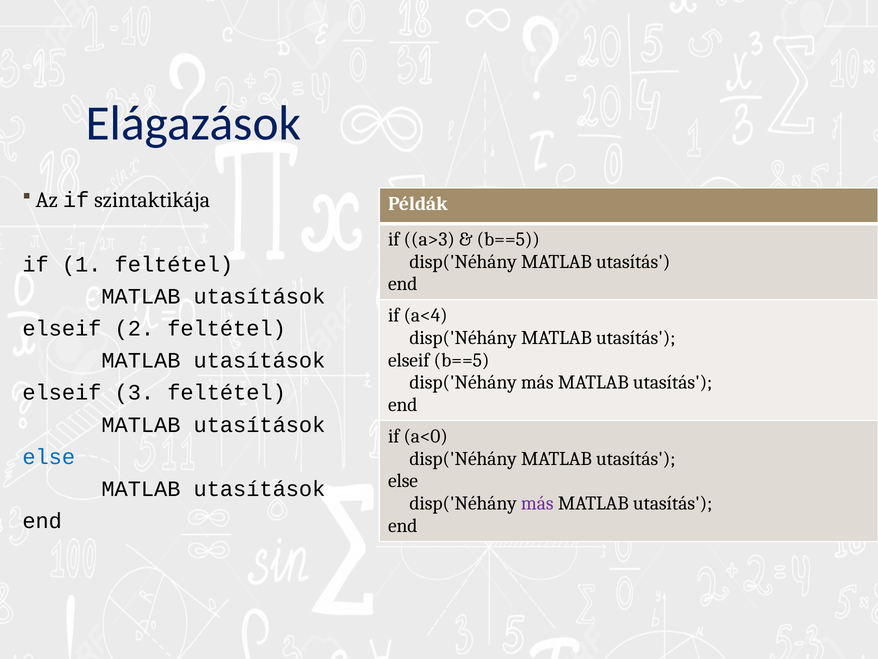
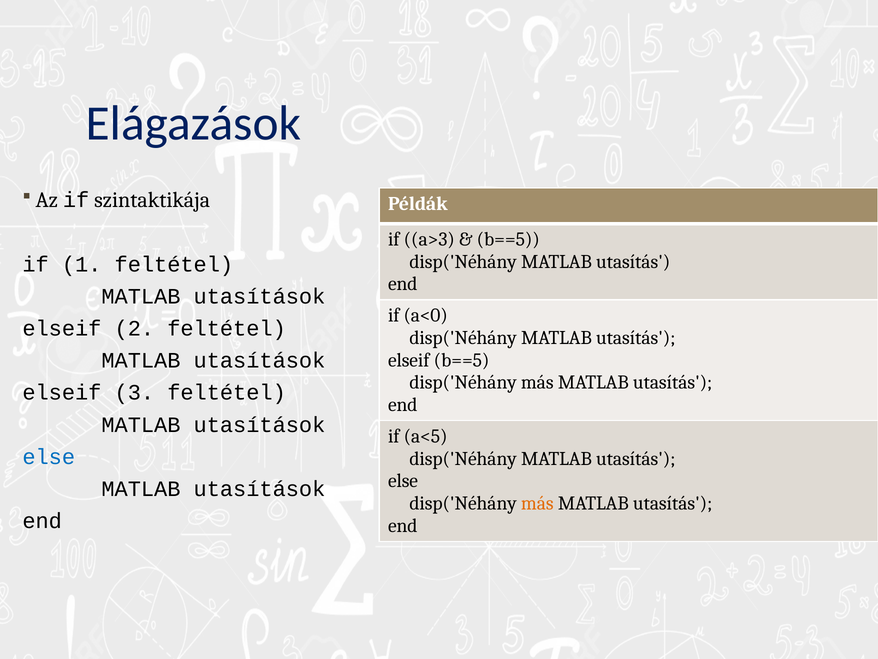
a<4: a<4 -> a<0
a<0: a<0 -> a<5
más at (537, 503) colour: purple -> orange
